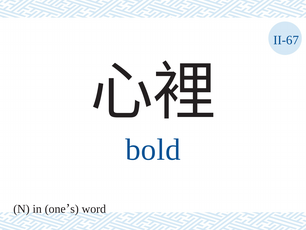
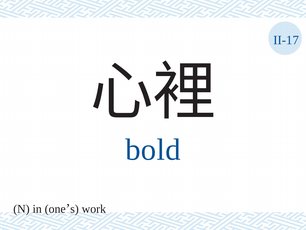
II-67: II-67 -> II-17
word: word -> work
